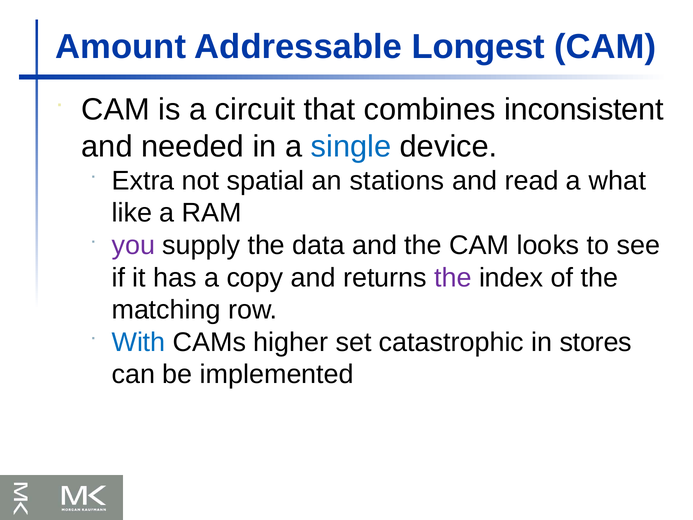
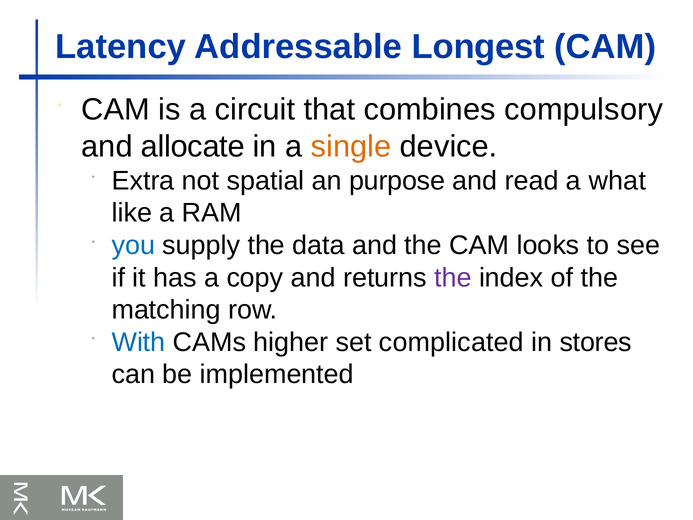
Amount: Amount -> Latency
inconsistent: inconsistent -> compulsory
needed: needed -> allocate
single colour: blue -> orange
stations: stations -> purpose
you colour: purple -> blue
catastrophic: catastrophic -> complicated
